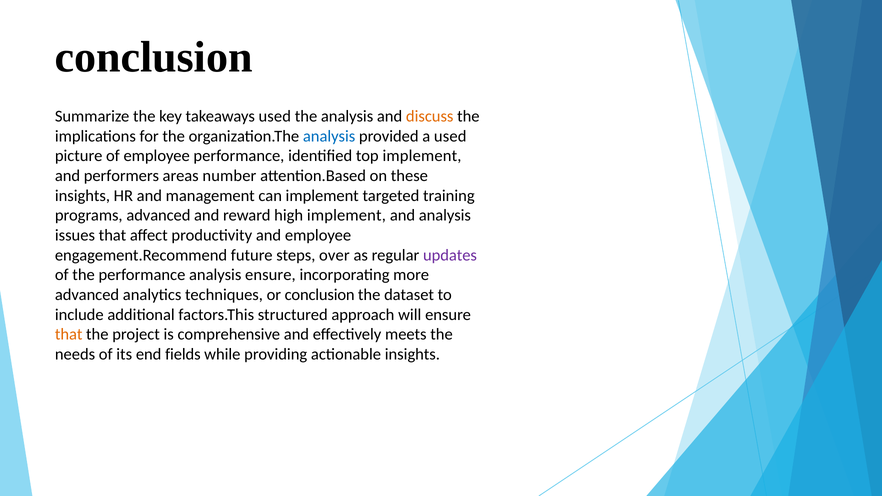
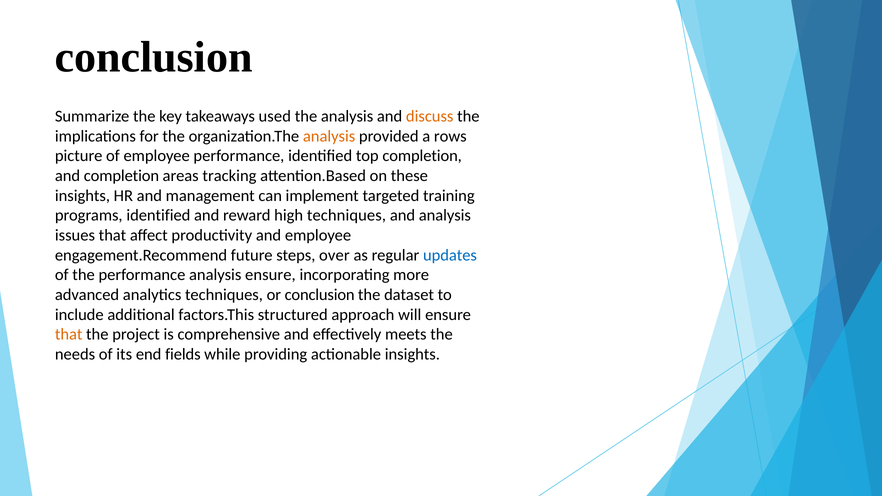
analysis at (329, 136) colour: blue -> orange
a used: used -> rows
top implement: implement -> completion
and performers: performers -> completion
number: number -> tracking
programs advanced: advanced -> identified
high implement: implement -> techniques
updates colour: purple -> blue
